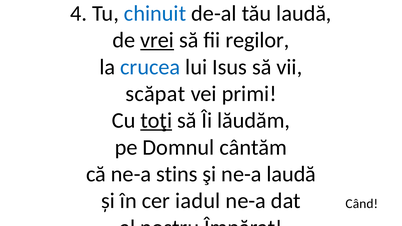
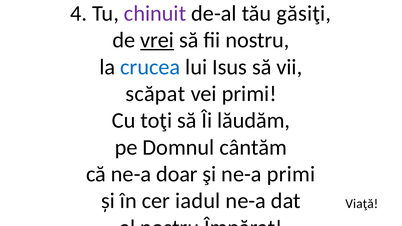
chinuit colour: blue -> purple
tău laudă: laudă -> găsiţi
fii regilor: regilor -> nostru
toţi underline: present -> none
stins: stins -> doar
ne-a laudă: laudă -> primi
Când: Când -> Viaţă
